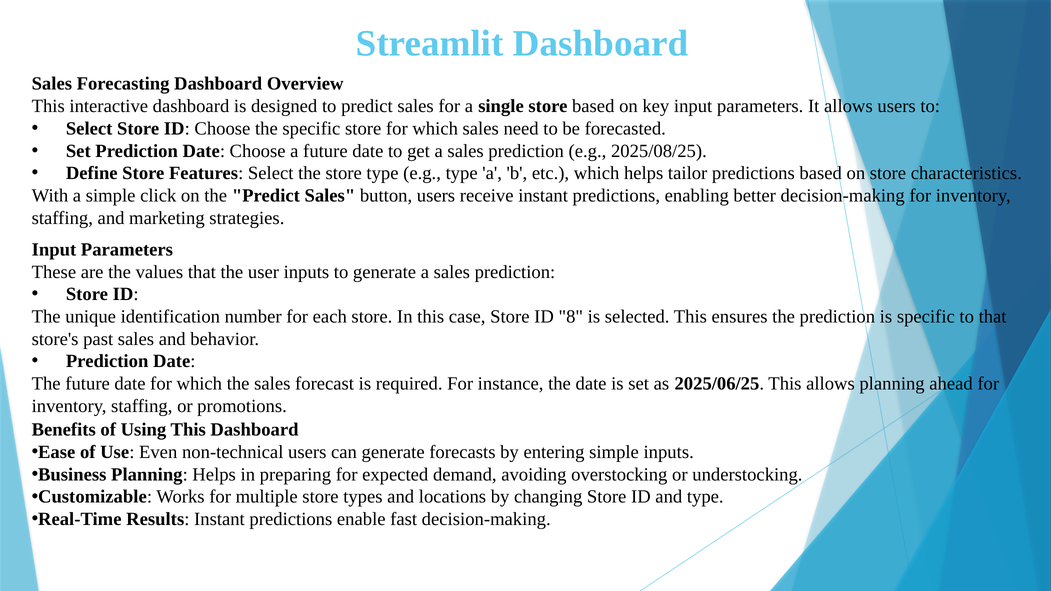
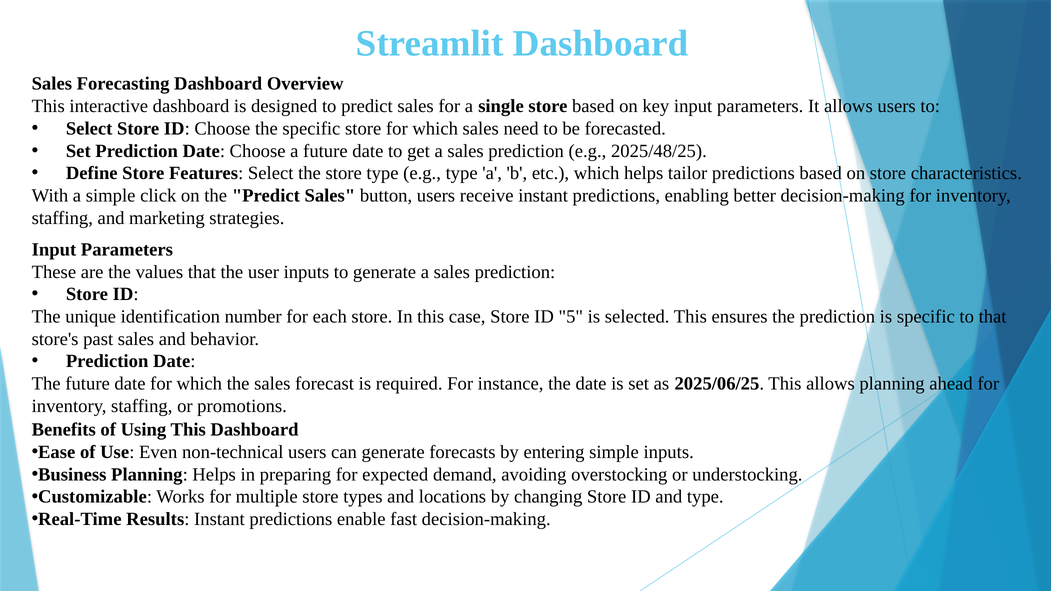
2025/08/25: 2025/08/25 -> 2025/48/25
8: 8 -> 5
